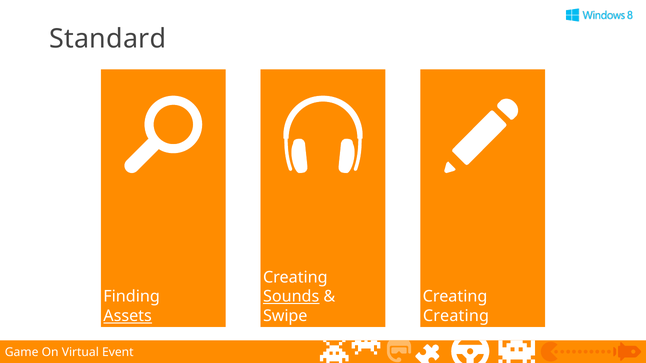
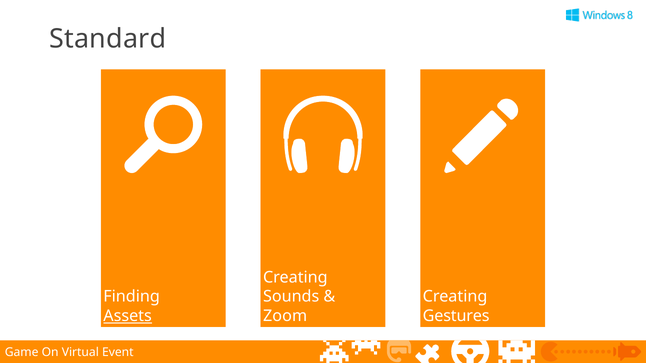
Sounds underline: present -> none
Swipe: Swipe -> Zoom
Creating at (456, 316): Creating -> Gestures
